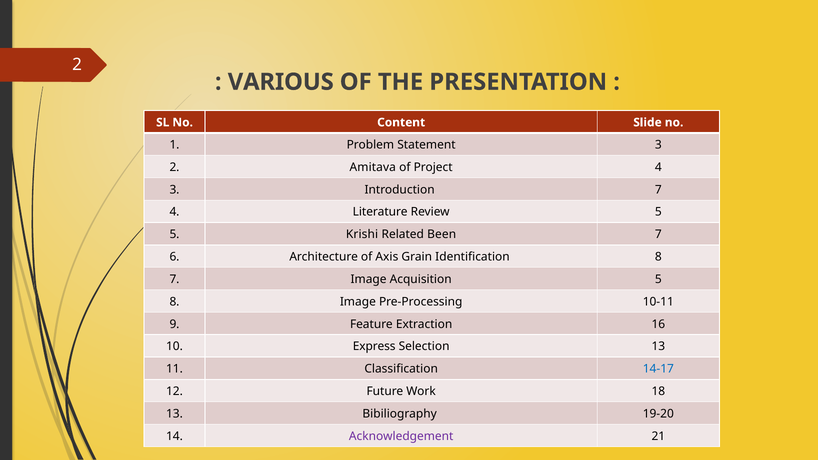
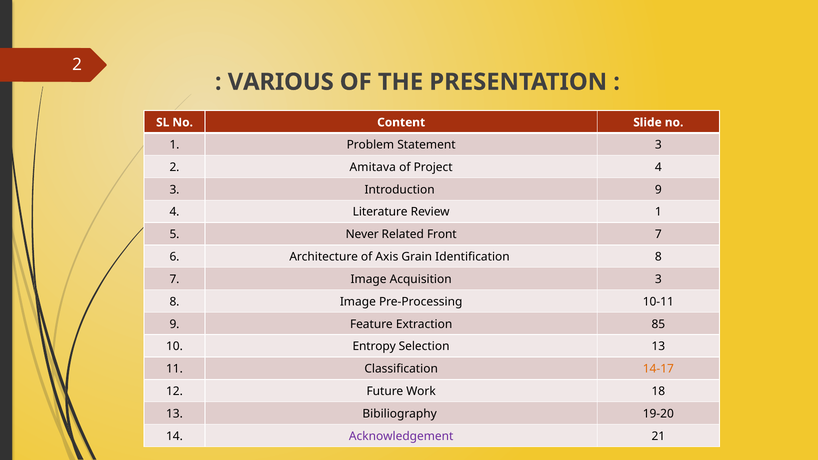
Introduction 7: 7 -> 9
Review 5: 5 -> 1
Krishi: Krishi -> Never
Been: Been -> Front
Acquisition 5: 5 -> 3
16: 16 -> 85
Express: Express -> Entropy
14-17 colour: blue -> orange
